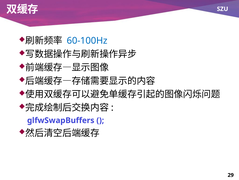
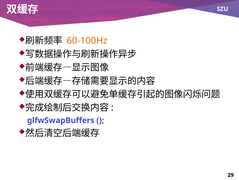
60-100Hz colour: blue -> orange
